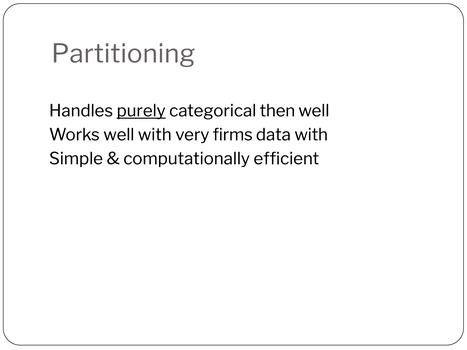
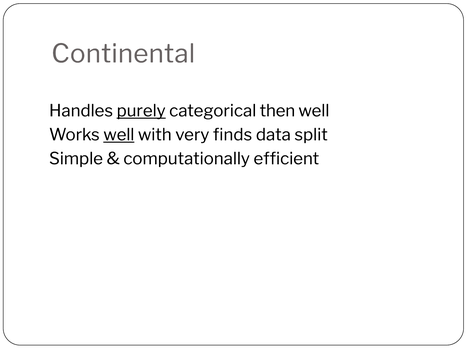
Partitioning: Partitioning -> Continental
well at (119, 135) underline: none -> present
firms: firms -> finds
data with: with -> split
